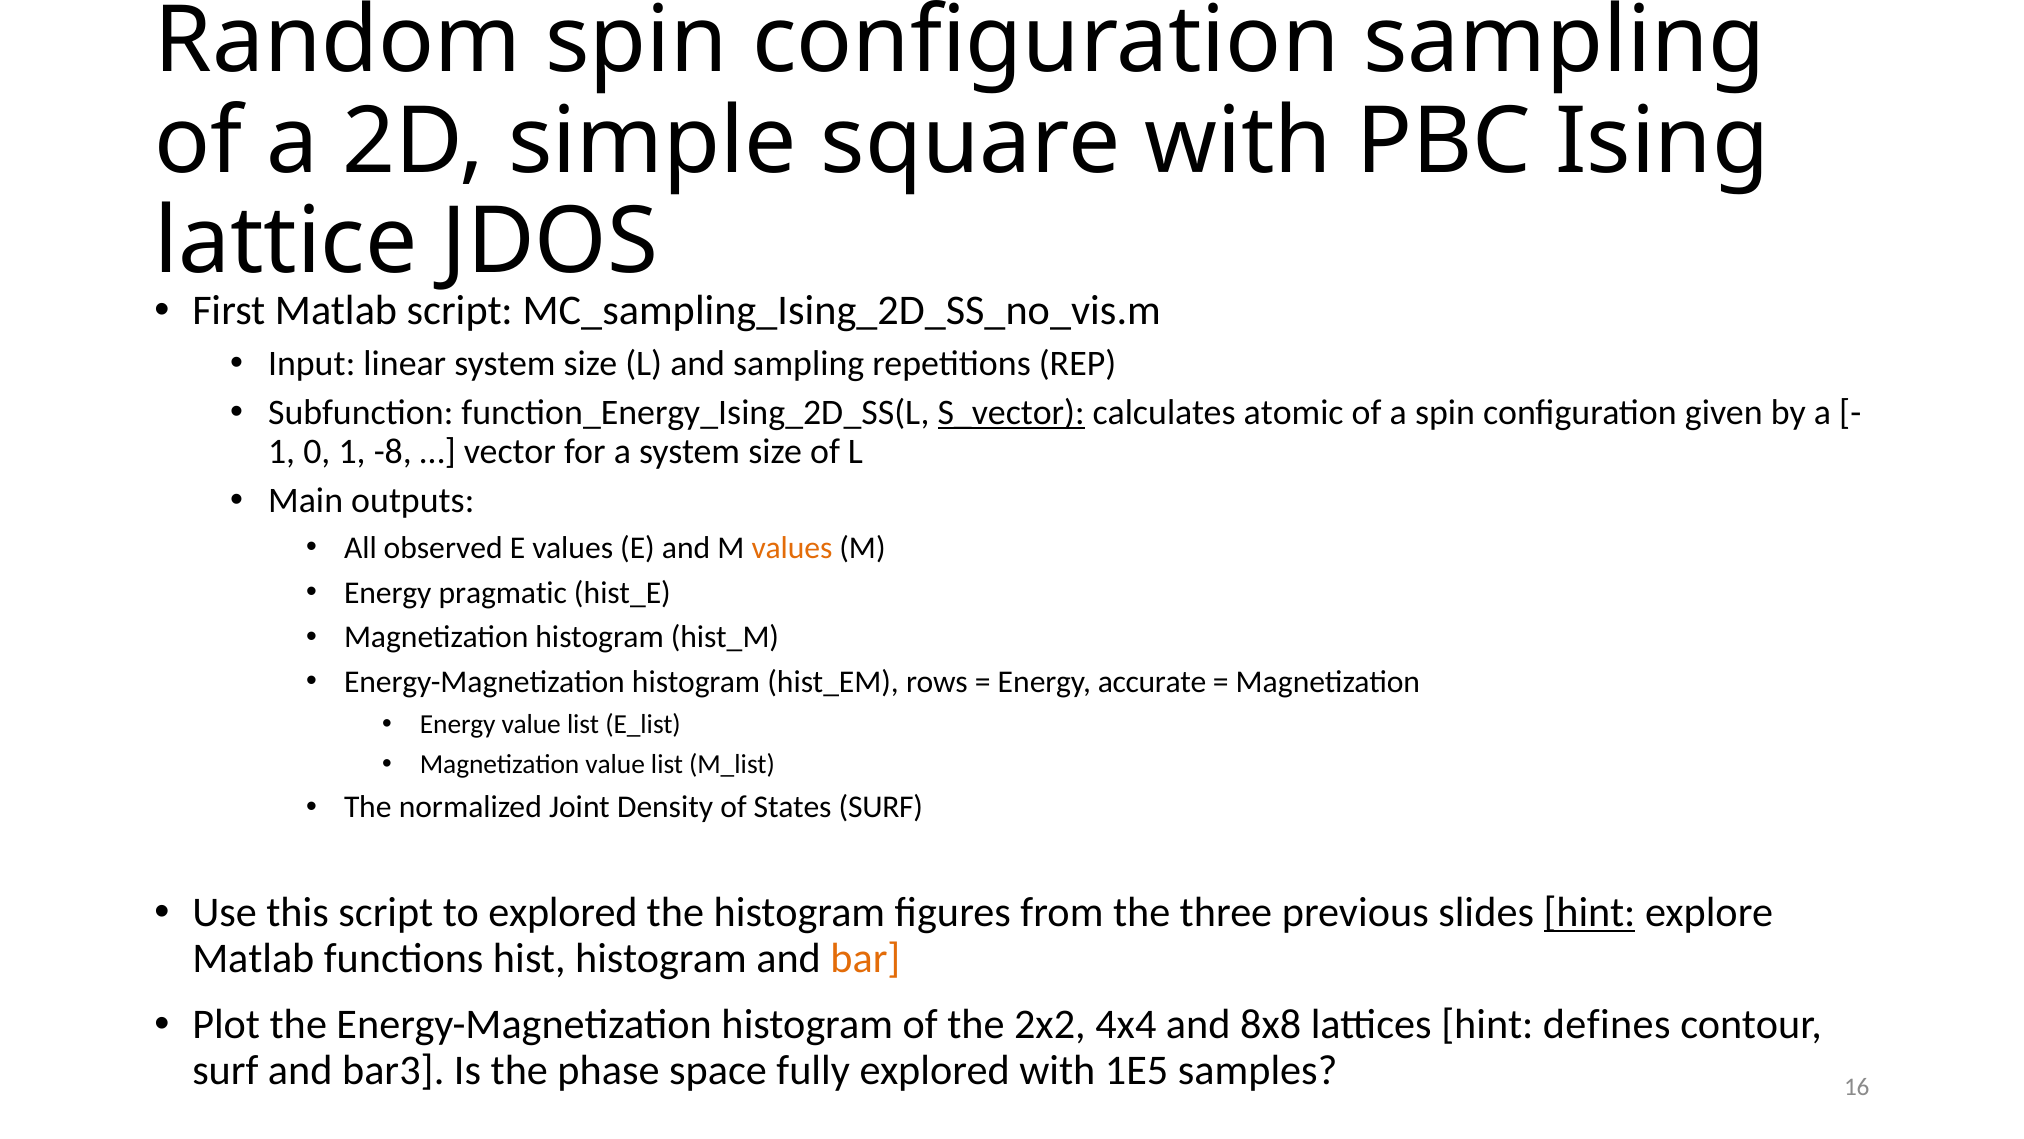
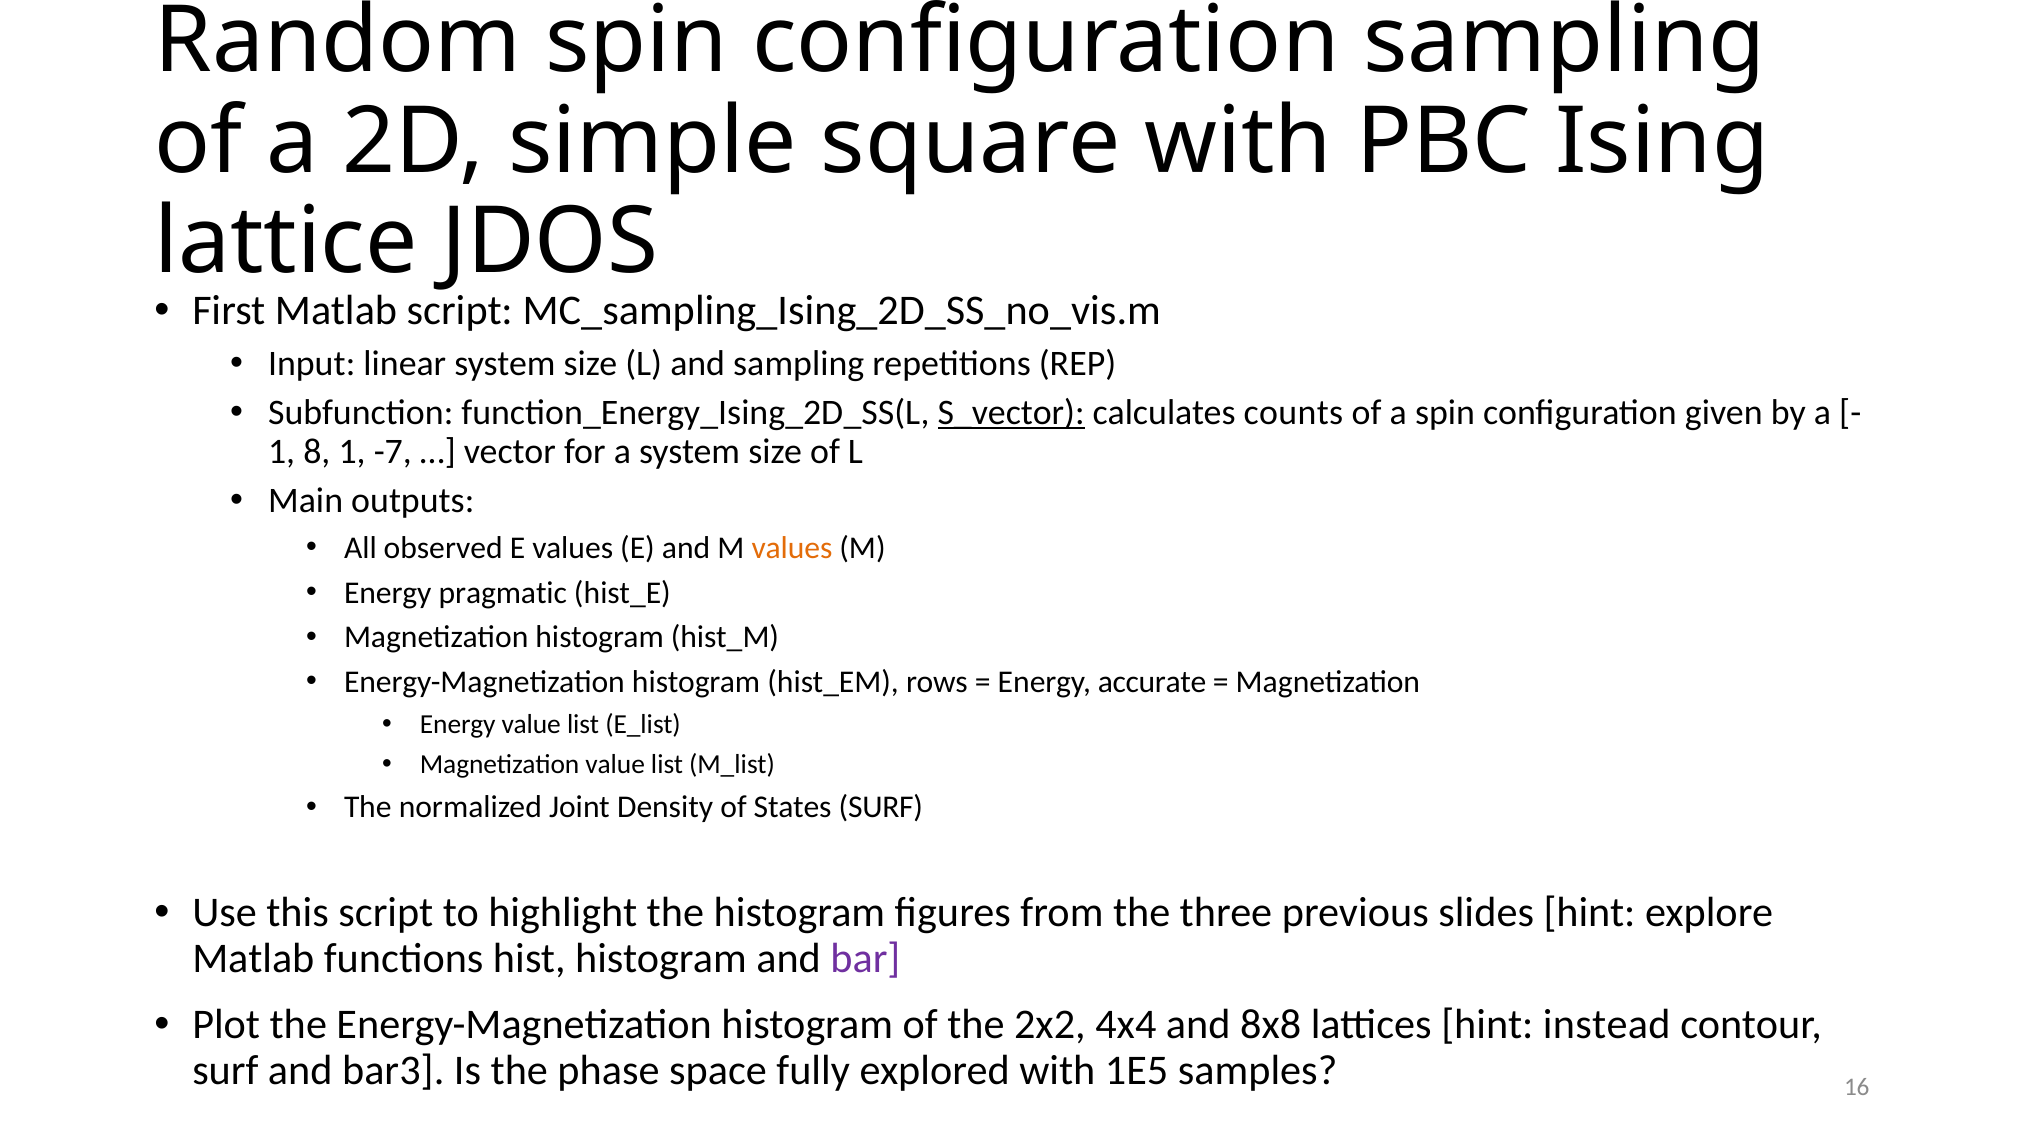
atomic: atomic -> counts
0: 0 -> 8
-8: -8 -> -7
to explored: explored -> highlight
hint at (1590, 912) underline: present -> none
bar colour: orange -> purple
defines: defines -> instead
